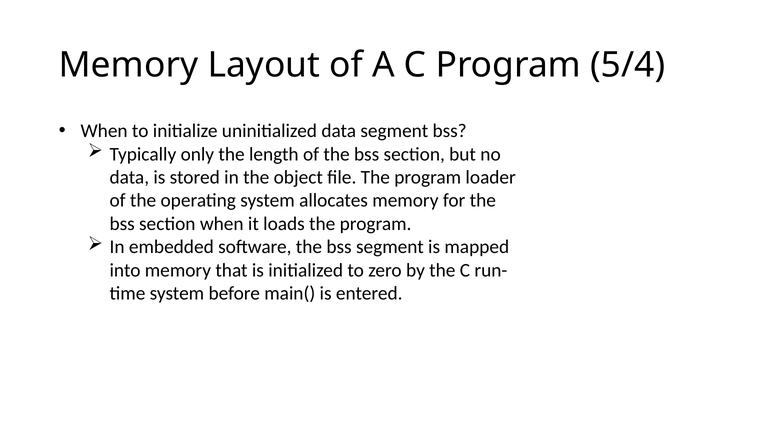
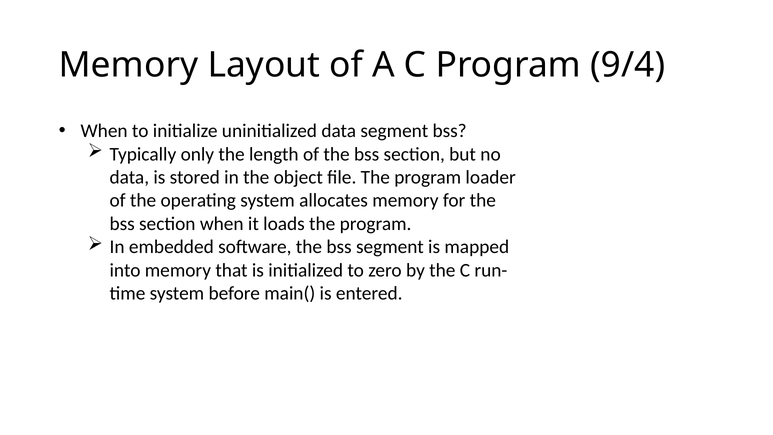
5/4: 5/4 -> 9/4
